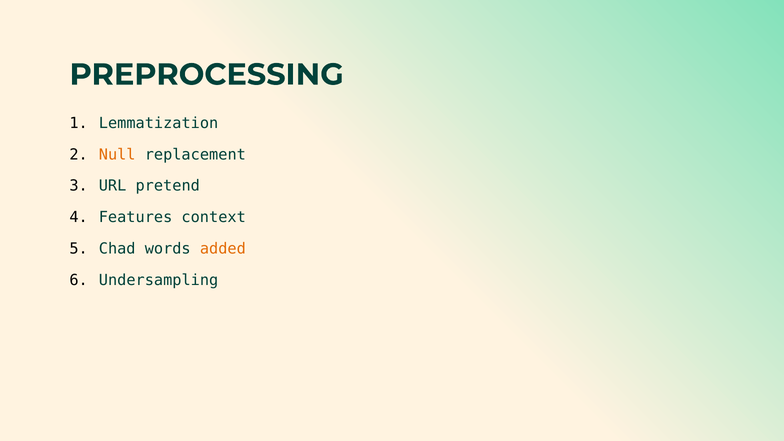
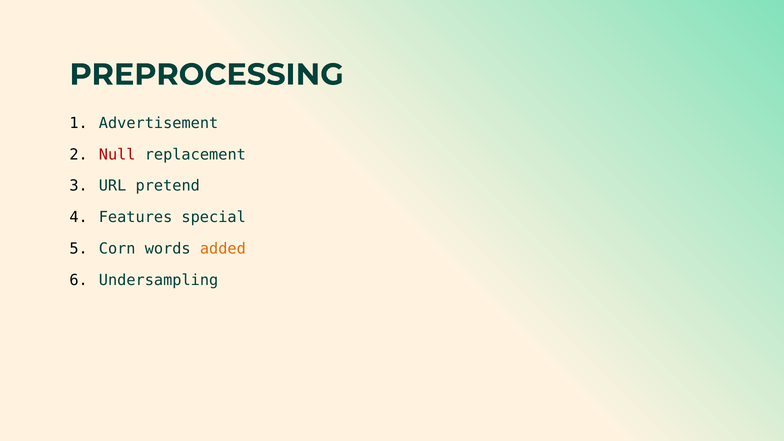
Lemmatization: Lemmatization -> Advertisement
Null colour: orange -> red
context: context -> special
Chad: Chad -> Corn
